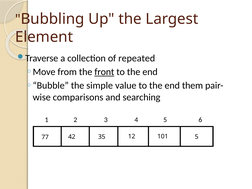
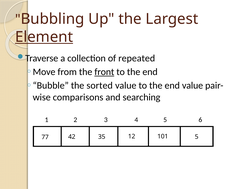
Element underline: none -> present
simple: simple -> sorted
end them: them -> value
